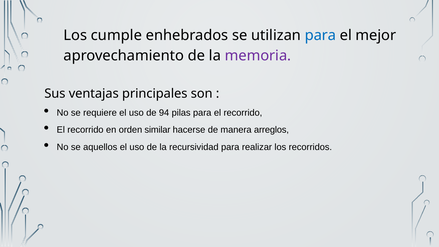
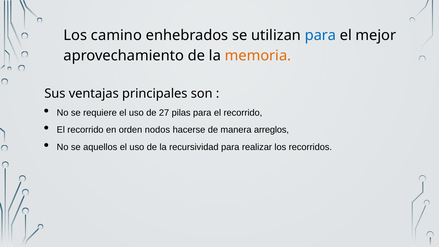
cumple: cumple -> camino
memoria colour: purple -> orange
94: 94 -> 27
similar: similar -> nodos
